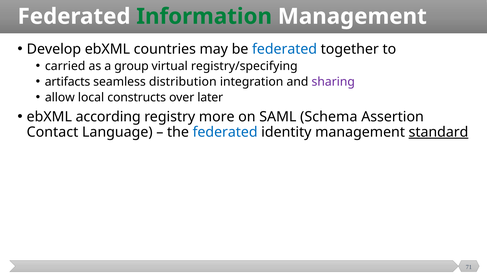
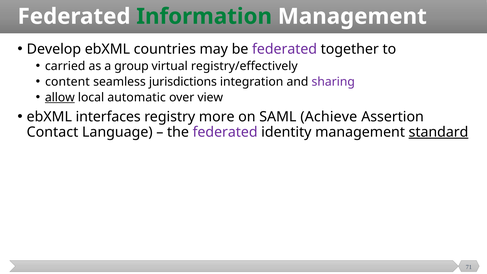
federated at (285, 49) colour: blue -> purple
registry/specifying: registry/specifying -> registry/effectively
artifacts: artifacts -> content
distribution: distribution -> jurisdictions
allow underline: none -> present
constructs: constructs -> automatic
later: later -> view
according: according -> interfaces
Schema: Schema -> Achieve
federated at (225, 132) colour: blue -> purple
